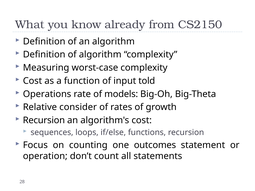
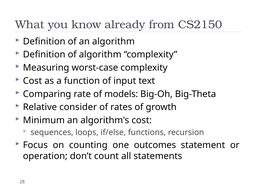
told: told -> text
Operations: Operations -> Comparing
Recursion at (44, 120): Recursion -> Minimum
